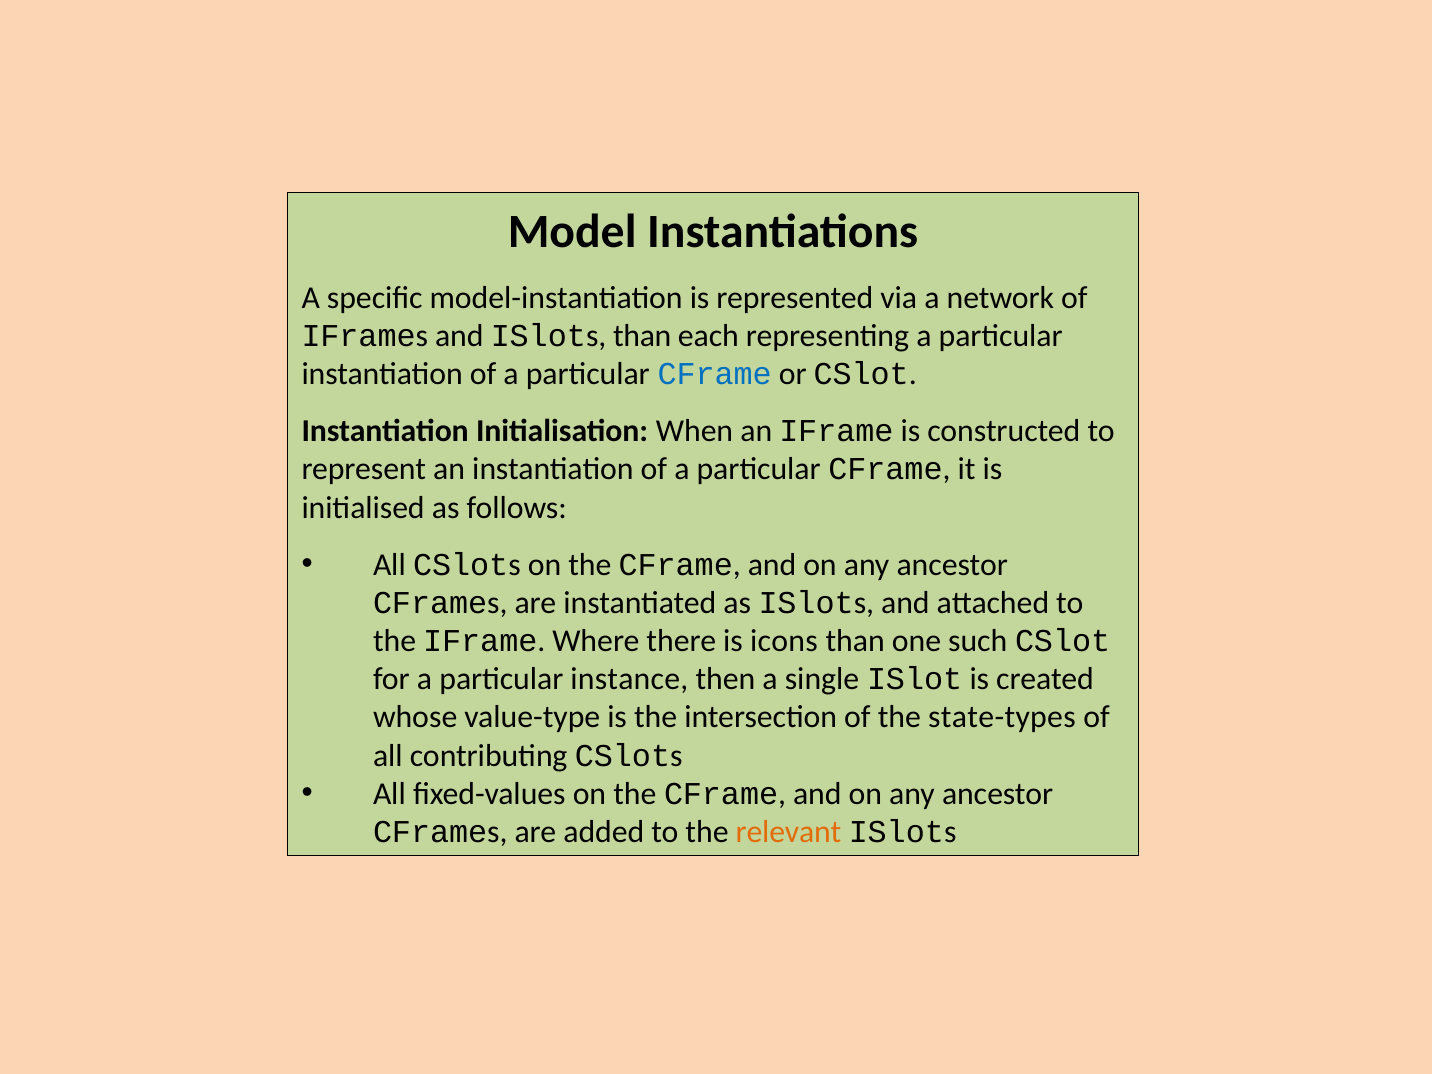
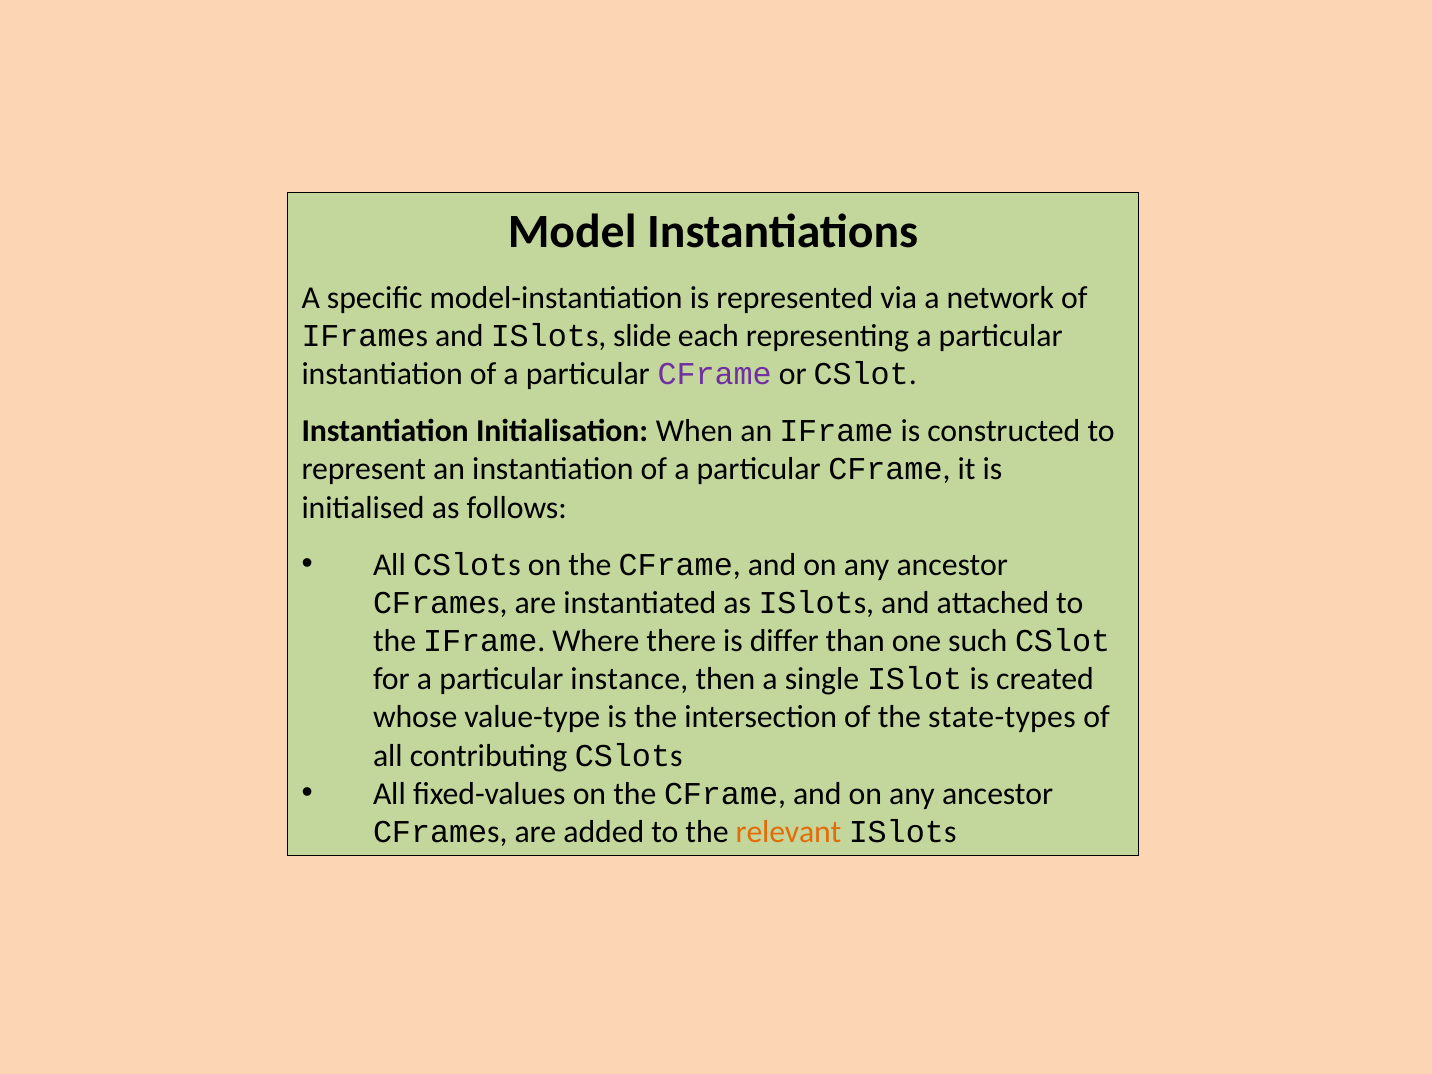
ISlots than: than -> slide
CFrame at (715, 374) colour: blue -> purple
icons: icons -> differ
